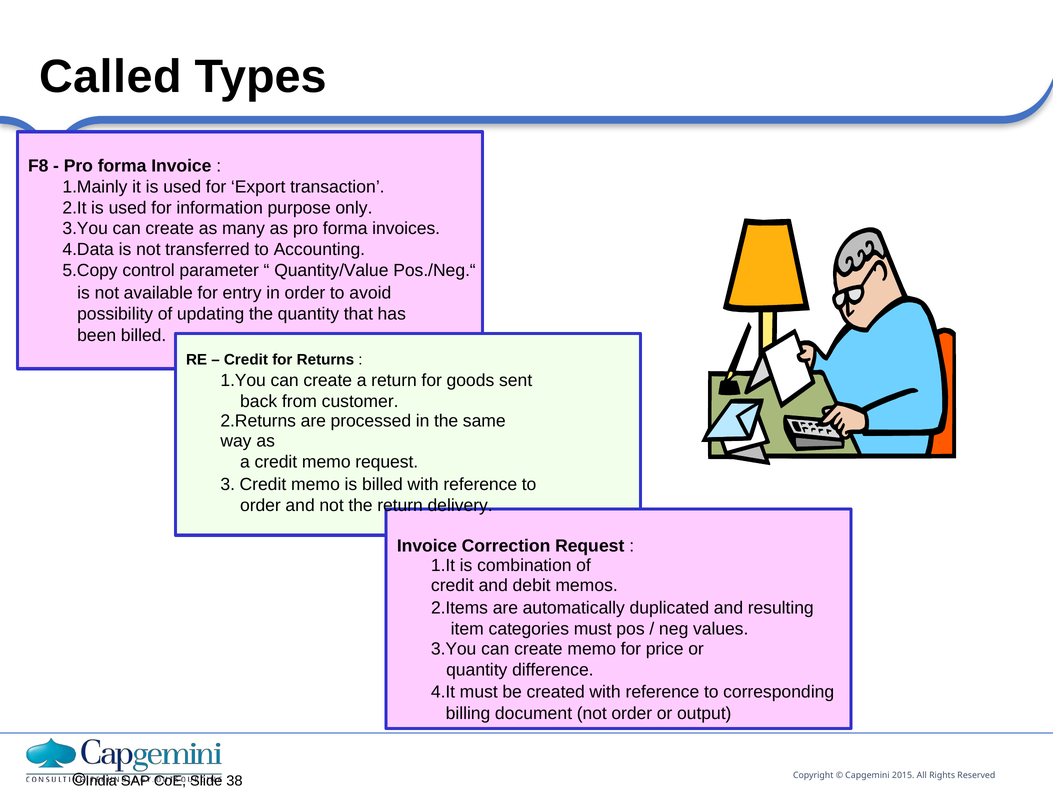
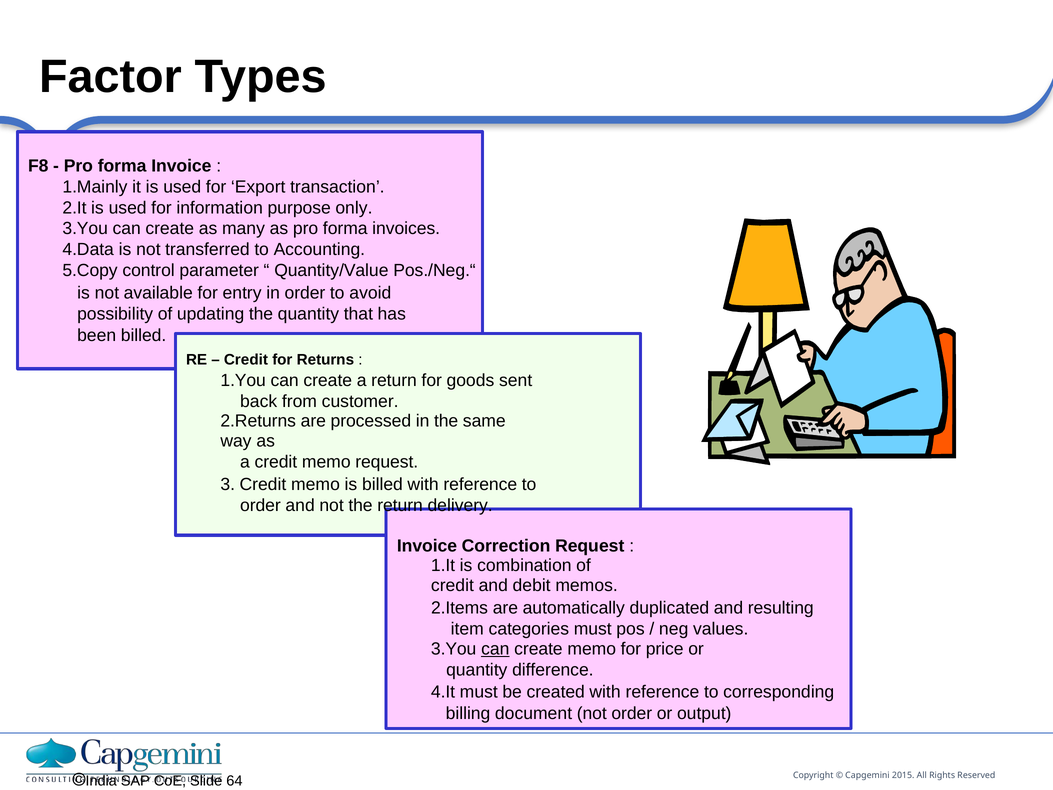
Called: Called -> Factor
can at (495, 649) underline: none -> present
38: 38 -> 64
